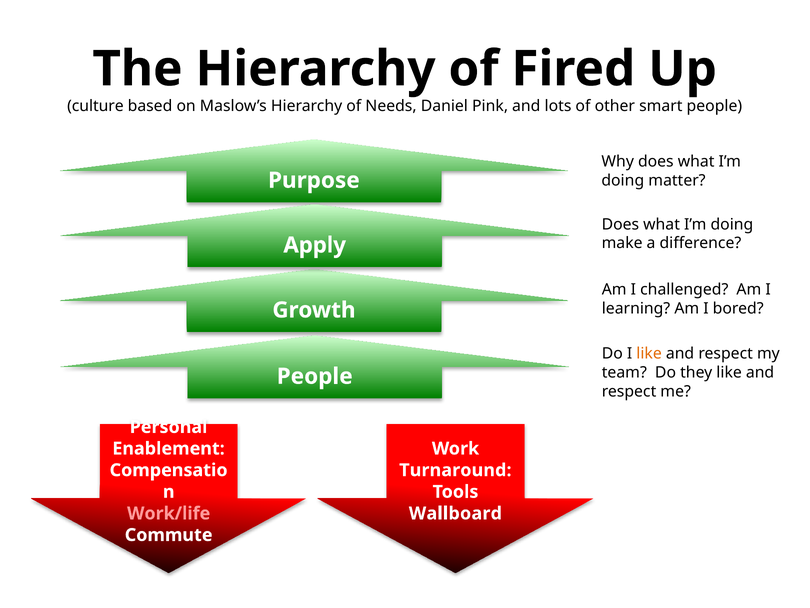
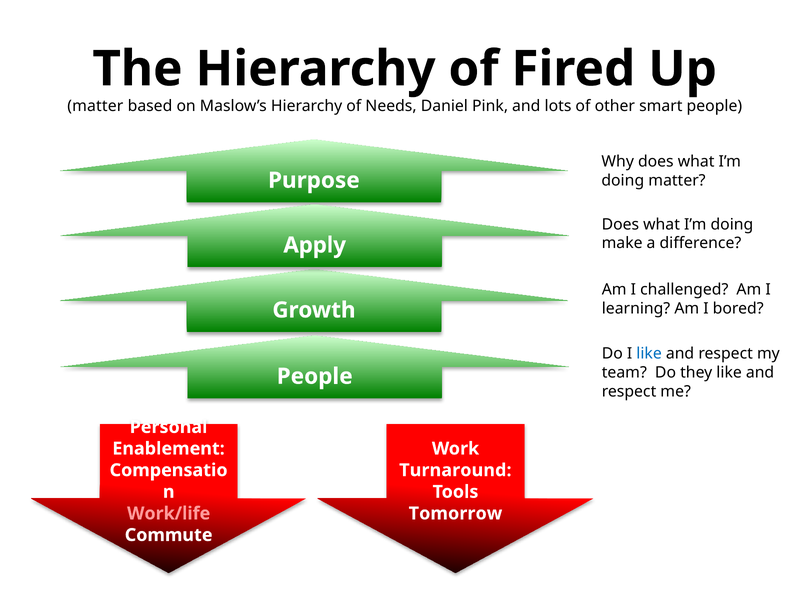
culture at (95, 106): culture -> matter
like at (649, 353) colour: orange -> blue
Wallboard: Wallboard -> Tomorrow
